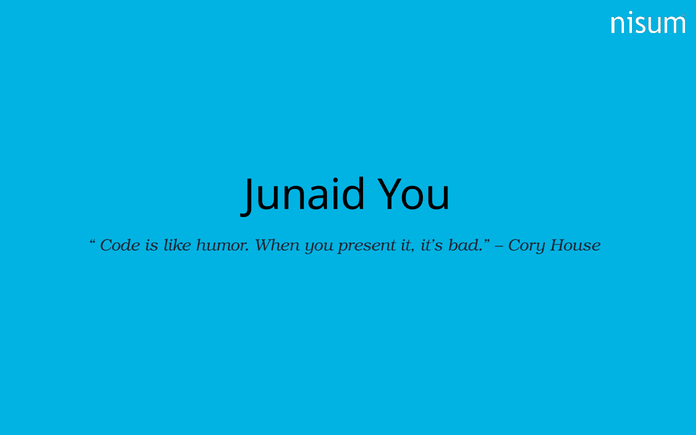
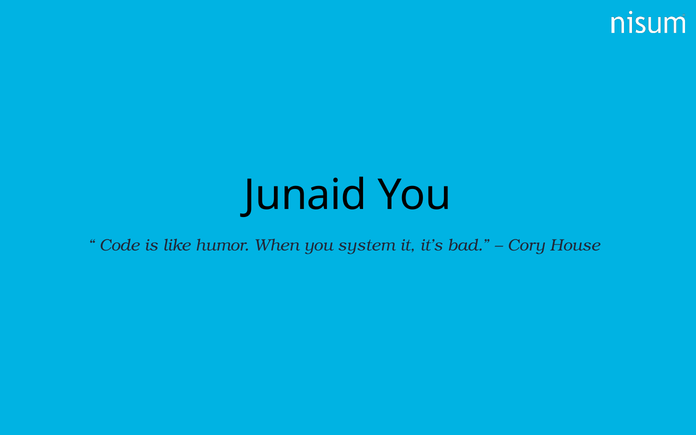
present: present -> system
